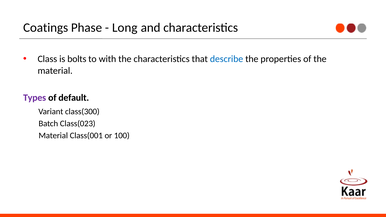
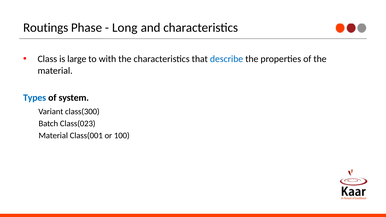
Coatings: Coatings -> Routings
bolts: bolts -> large
Types colour: purple -> blue
default: default -> system
